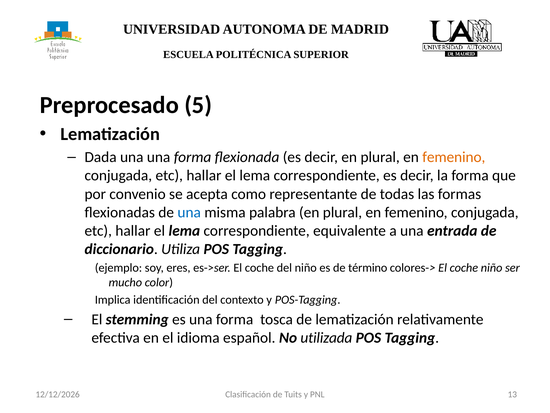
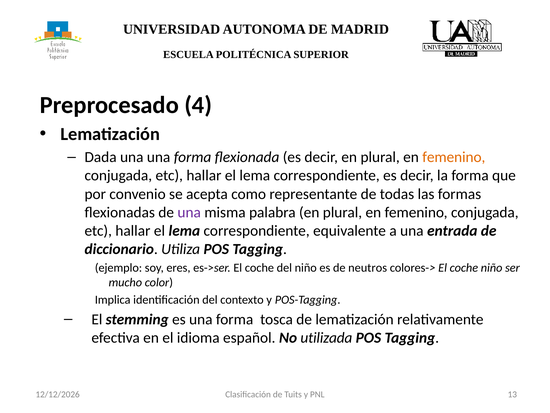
5: 5 -> 4
una at (189, 212) colour: blue -> purple
término: término -> neutros
